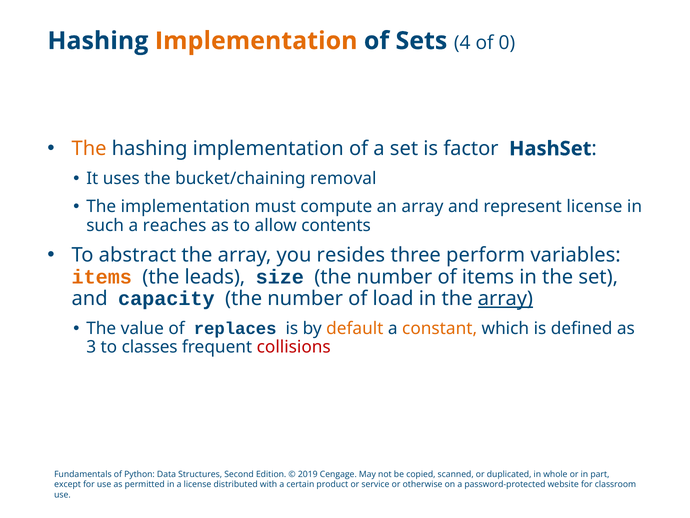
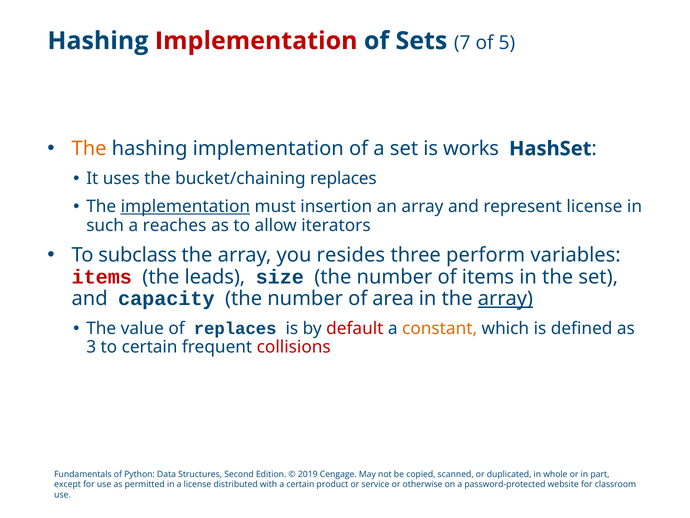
Implementation at (256, 41) colour: orange -> red
4: 4 -> 7
0: 0 -> 5
factor: factor -> works
bucket/chaining removal: removal -> replaces
implementation at (185, 207) underline: none -> present
compute: compute -> insertion
contents: contents -> iterators
abstract: abstract -> subclass
items at (102, 277) colour: orange -> red
load: load -> area
default colour: orange -> red
to classes: classes -> certain
